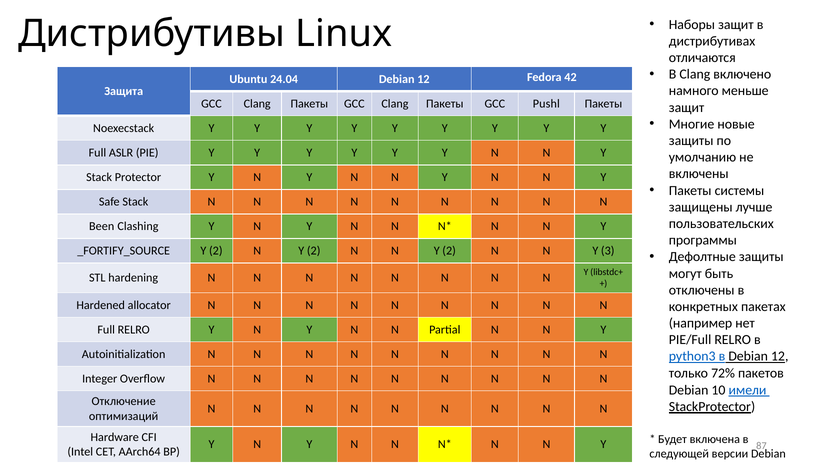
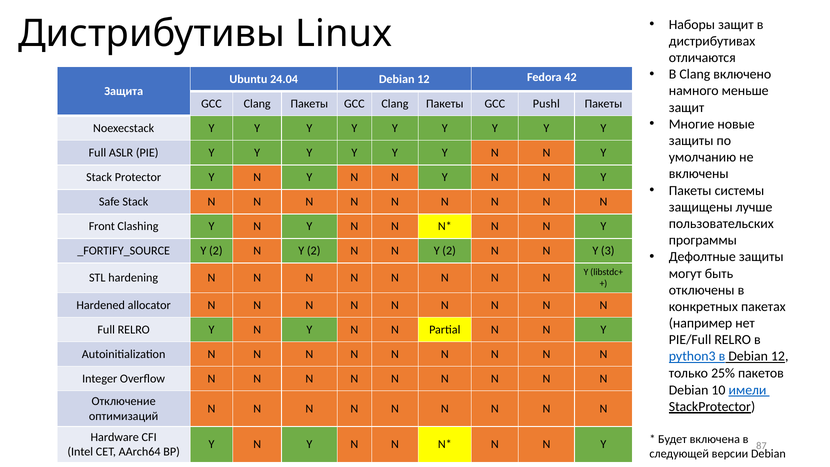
Been: Been -> Front
72%: 72% -> 25%
